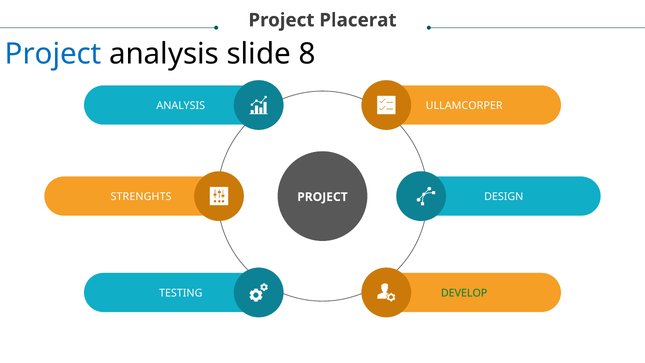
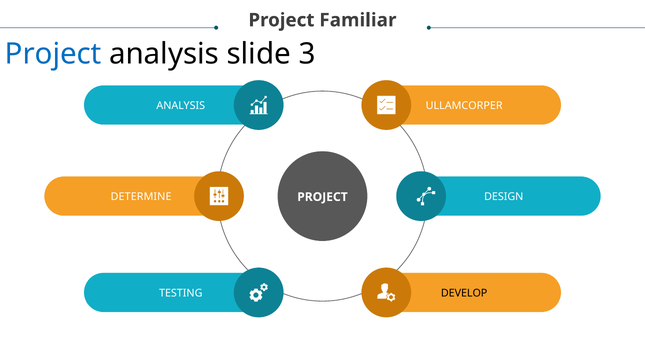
Placerat: Placerat -> Familiar
8: 8 -> 3
STRENGHTS: STRENGHTS -> DETERMINE
DEVELOP colour: green -> black
